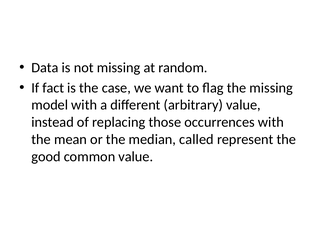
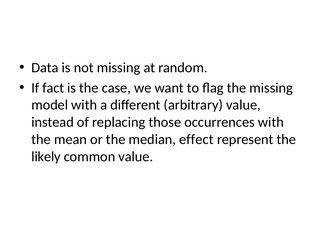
called: called -> effect
good: good -> likely
